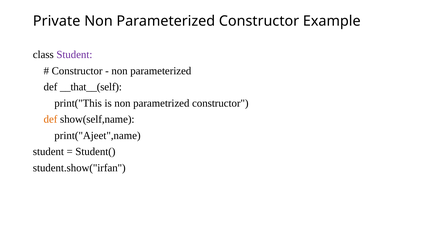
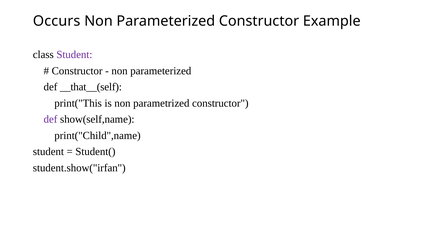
Private: Private -> Occurs
def at (51, 119) colour: orange -> purple
print("Ajeet",name: print("Ajeet",name -> print("Child",name
